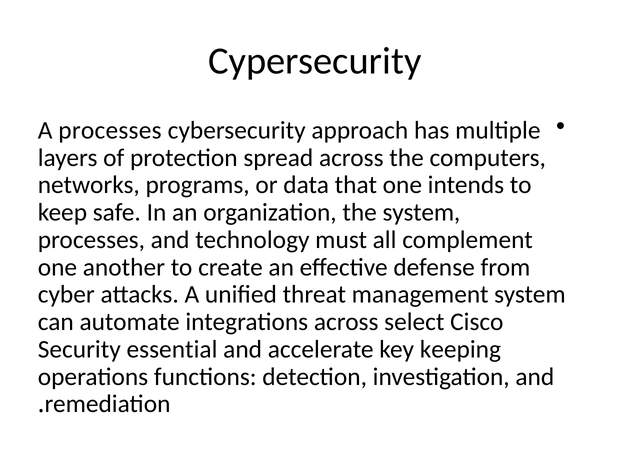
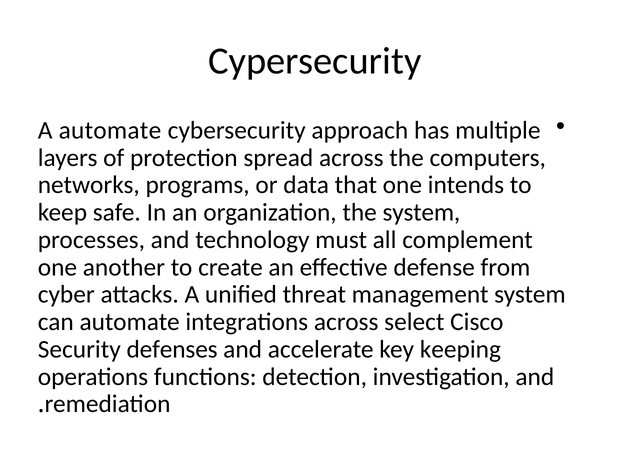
A processes: processes -> automate
essential: essential -> defenses
